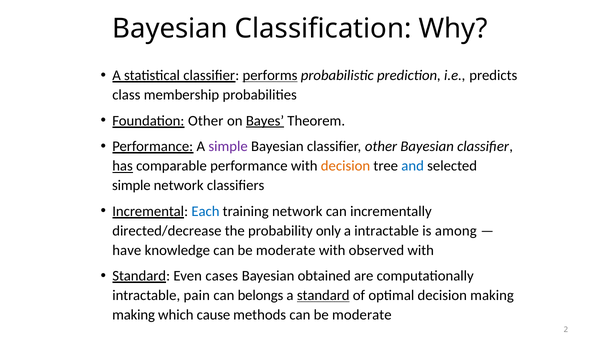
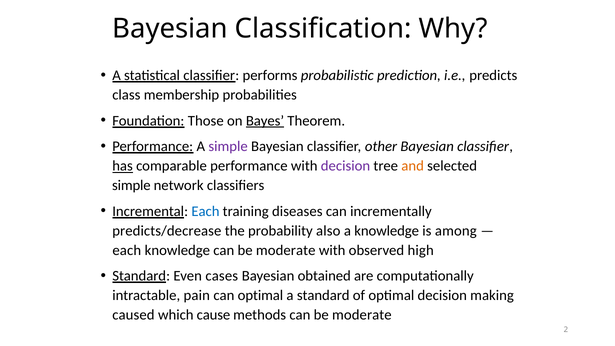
performs underline: present -> none
Foundation Other: Other -> Those
decision at (345, 166) colour: orange -> purple
and colour: blue -> orange
training network: network -> diseases
directed/decrease: directed/decrease -> predicts/decrease
only: only -> also
a intractable: intractable -> knowledge
have at (127, 250): have -> each
observed with: with -> high
can belongs: belongs -> optimal
standard at (323, 295) underline: present -> none
making at (134, 315): making -> caused
